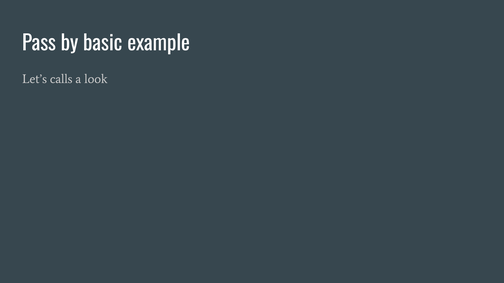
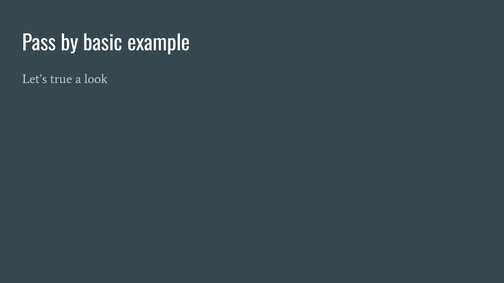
calls: calls -> true
